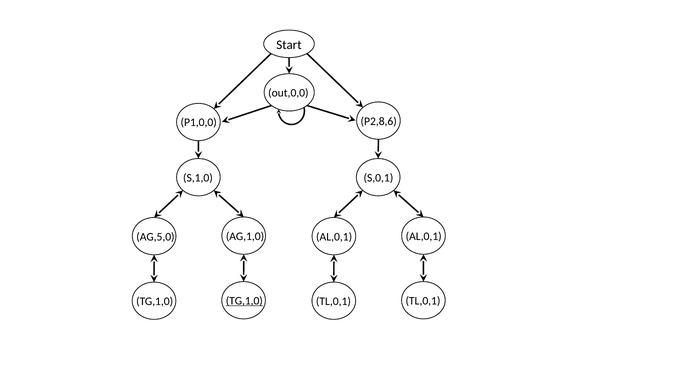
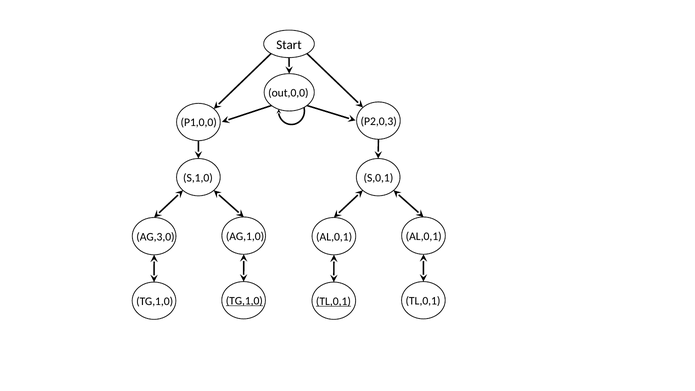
P2,8,6: P2,8,6 -> P2,0,3
AG,5,0: AG,5,0 -> AG,3,0
TL,0,1 at (333, 301) underline: none -> present
